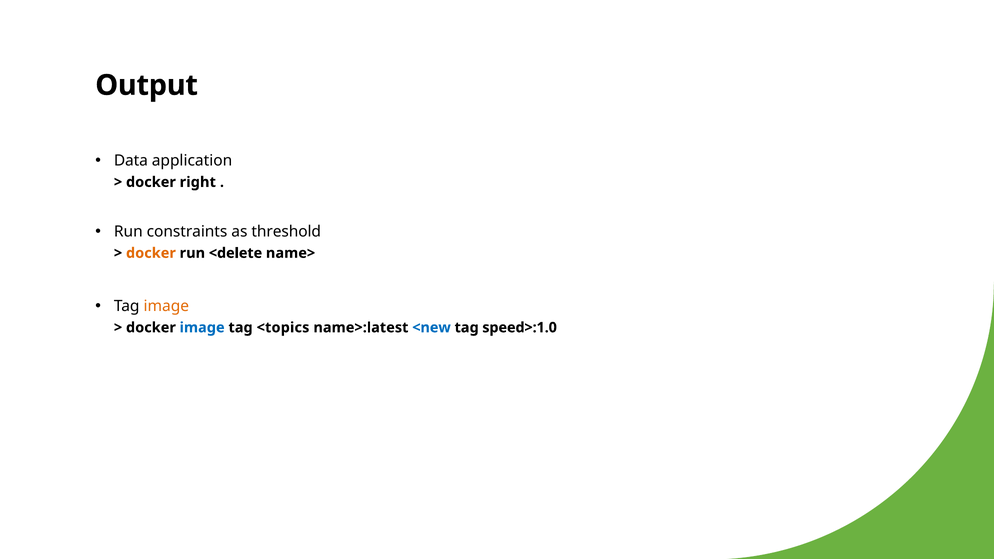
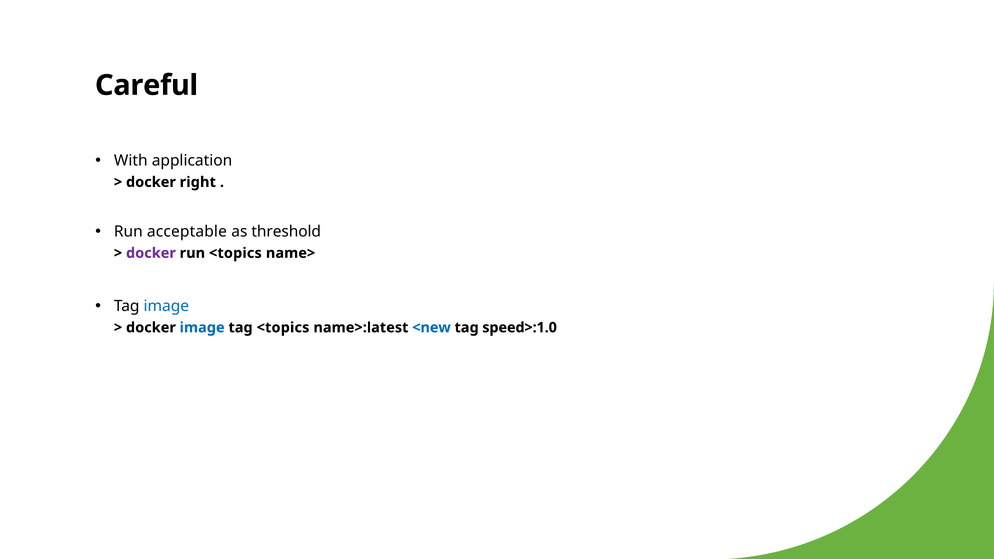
Output: Output -> Careful
Data: Data -> With
constraints: constraints -> acceptable
docker at (151, 253) colour: orange -> purple
run <delete: <delete -> <topics
image at (166, 306) colour: orange -> blue
